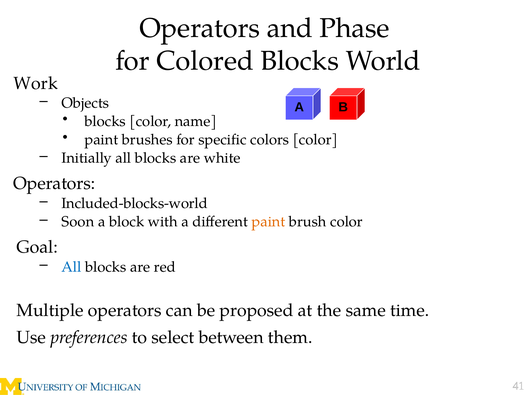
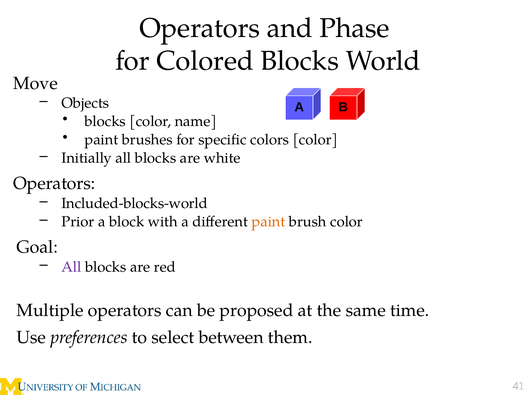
Work: Work -> Move
Soon: Soon -> Prior
All at (71, 267) colour: blue -> purple
